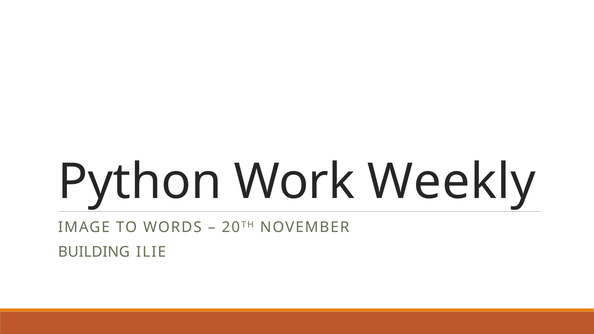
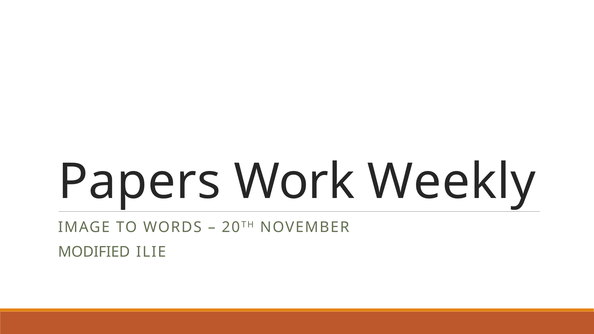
Python: Python -> Papers
BUILDING: BUILDING -> MODIFIED
